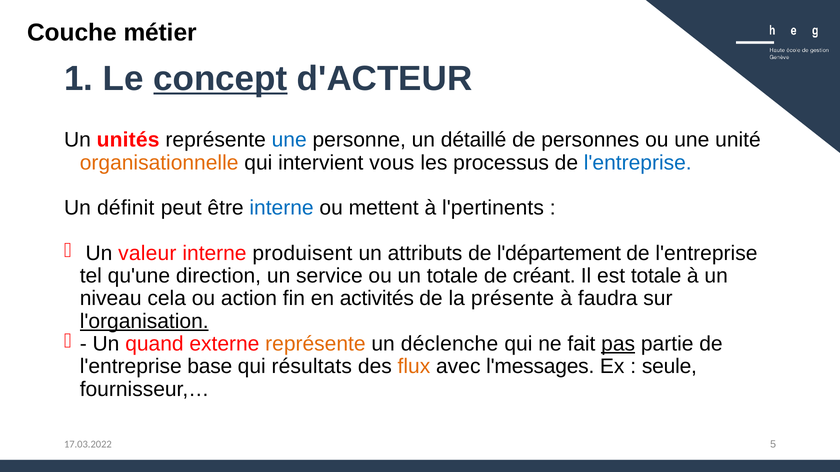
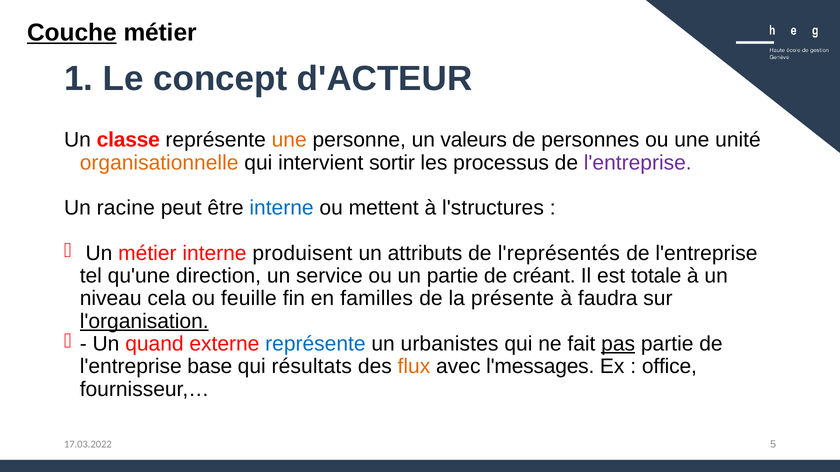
Couche underline: none -> present
concept underline: present -> none
unités: unités -> classe
une at (289, 140) colour: blue -> orange
détaillé: détaillé -> valeurs
vous: vous -> sortir
l'entreprise at (638, 163) colour: blue -> purple
définit: définit -> racine
l'pertinents: l'pertinents -> l'structures
Un valeur: valeur -> métier
l'département: l'département -> l'représentés
un totale: totale -> partie
action: action -> feuille
activités: activités -> familles
représente at (315, 344) colour: orange -> blue
déclenche: déclenche -> urbanistes
seule: seule -> office
